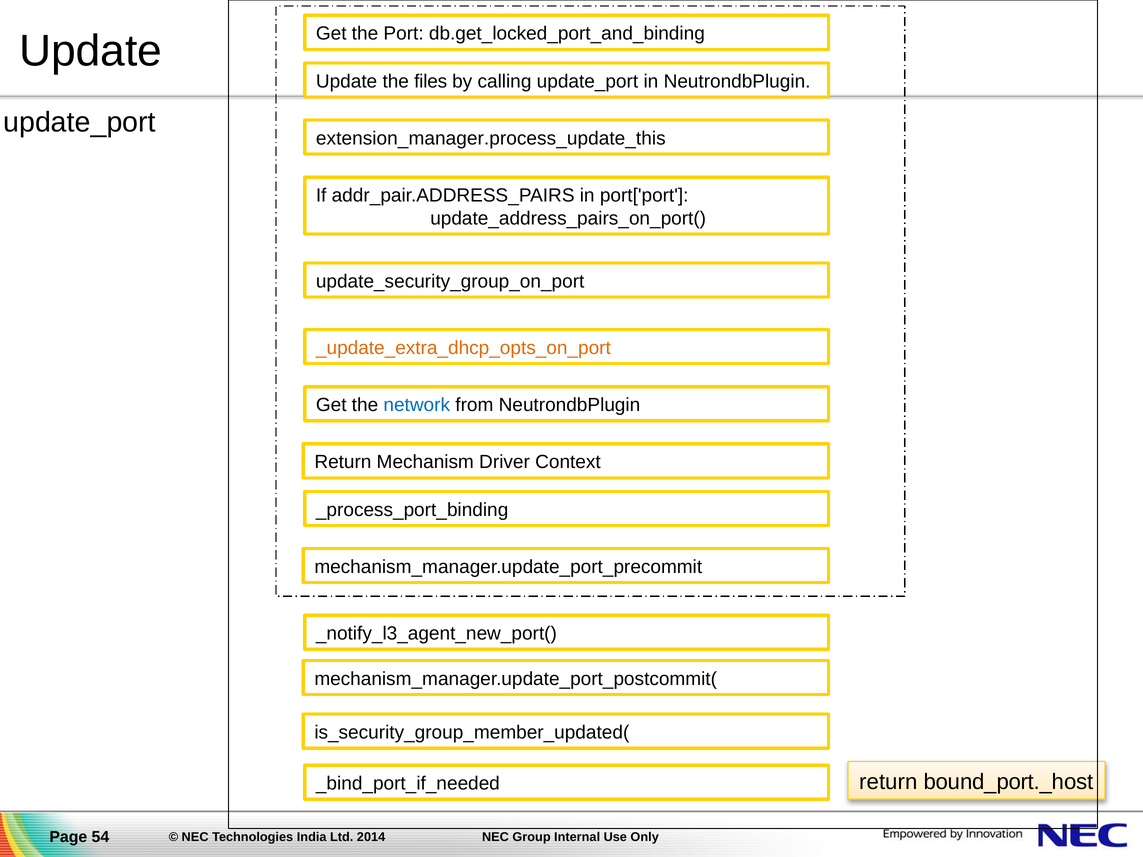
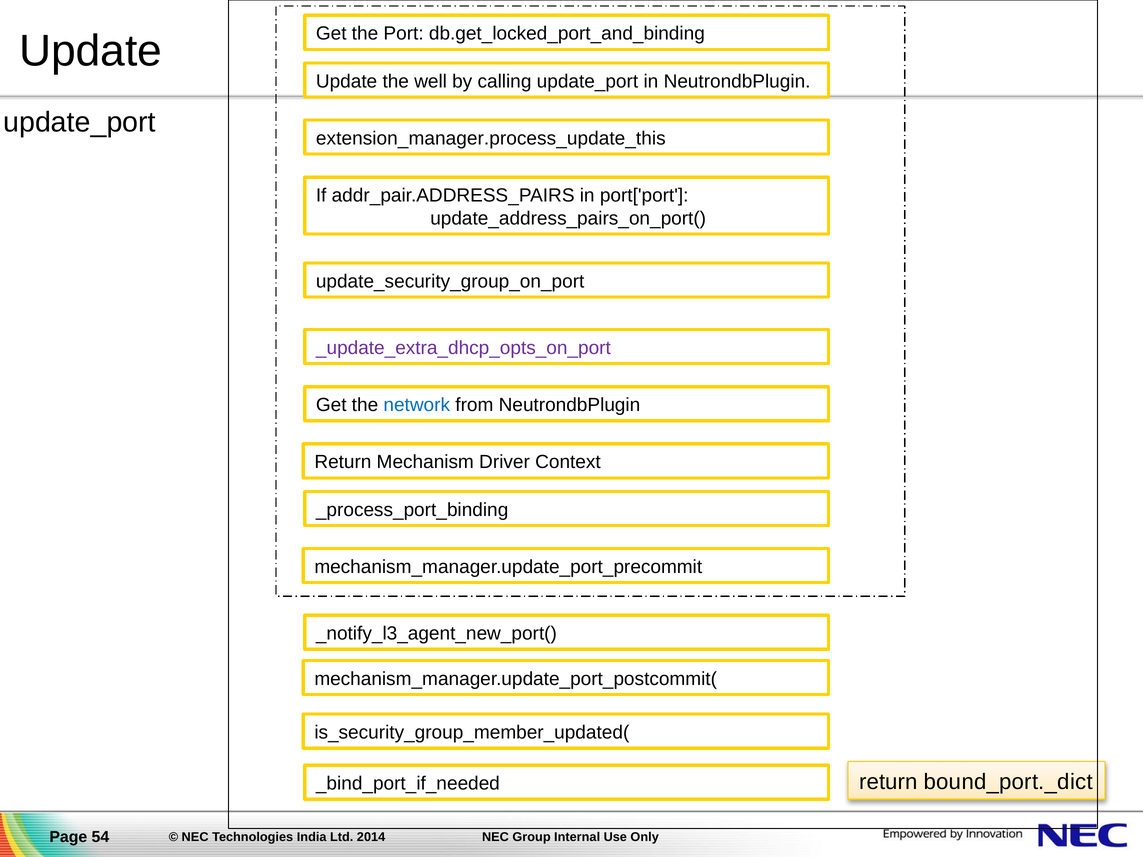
files: files -> well
_update_extra_dhcp_opts_on_port colour: orange -> purple
bound_port._host: bound_port._host -> bound_port._dict
